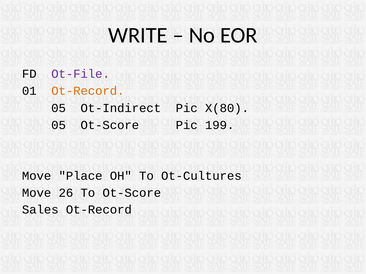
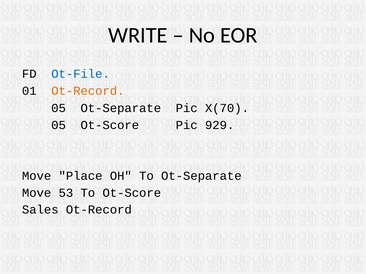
Ot-File colour: purple -> blue
05 Ot-Indirect: Ot-Indirect -> Ot-Separate
X(80: X(80 -> X(70
199: 199 -> 929
To Ot-Cultures: Ot-Cultures -> Ot-Separate
26: 26 -> 53
